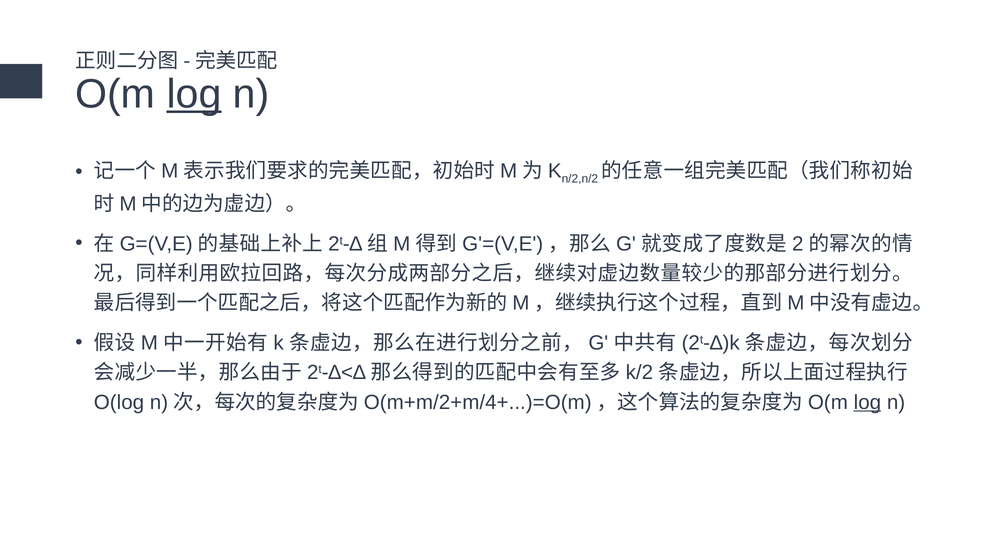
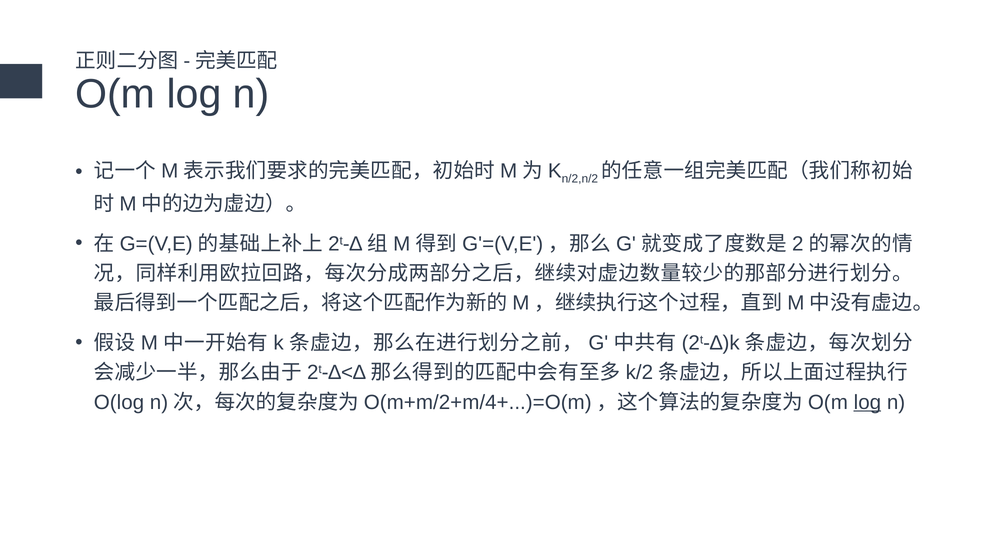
log at (194, 94) underline: present -> none
